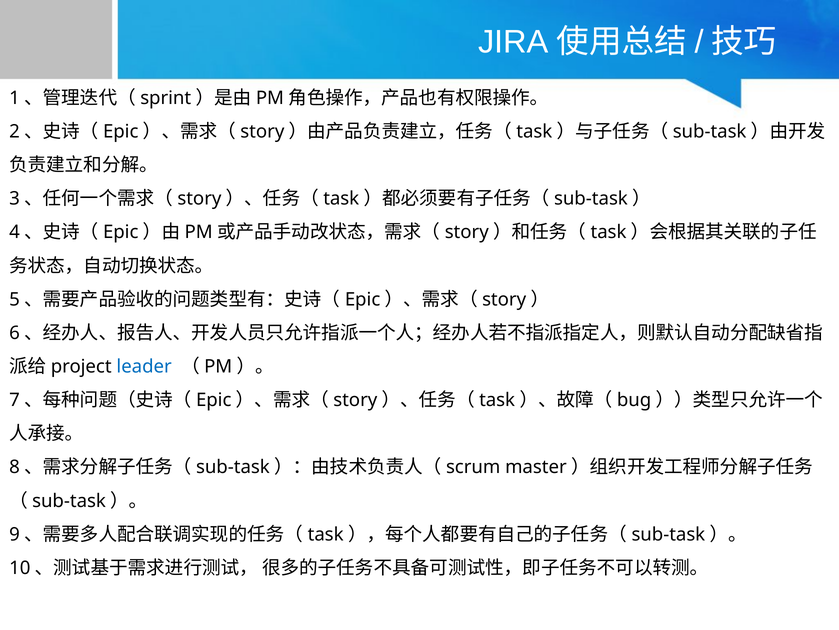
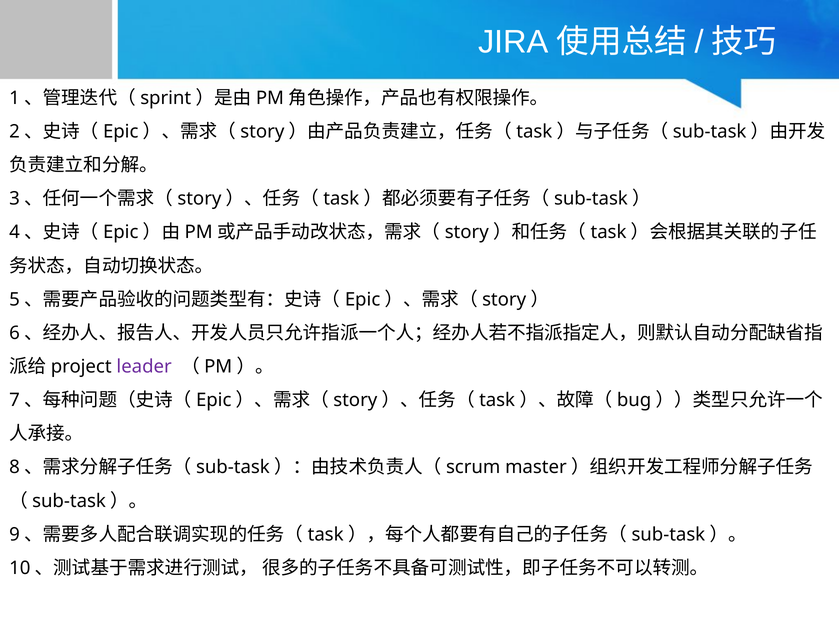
leader colour: blue -> purple
